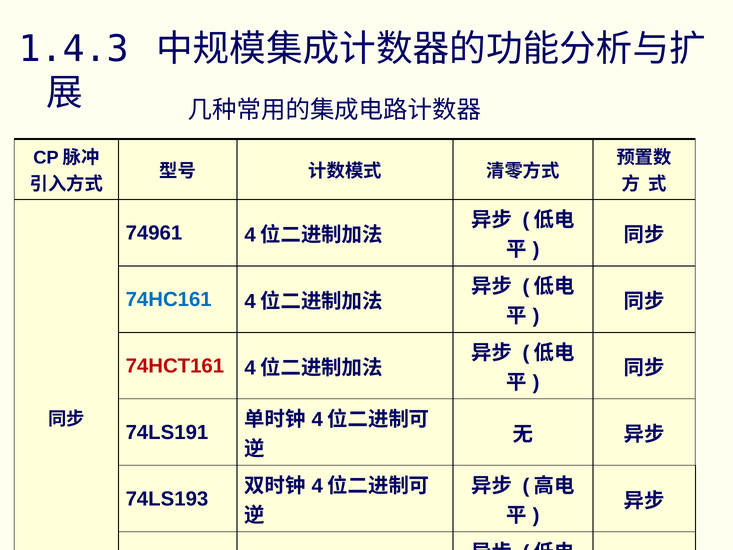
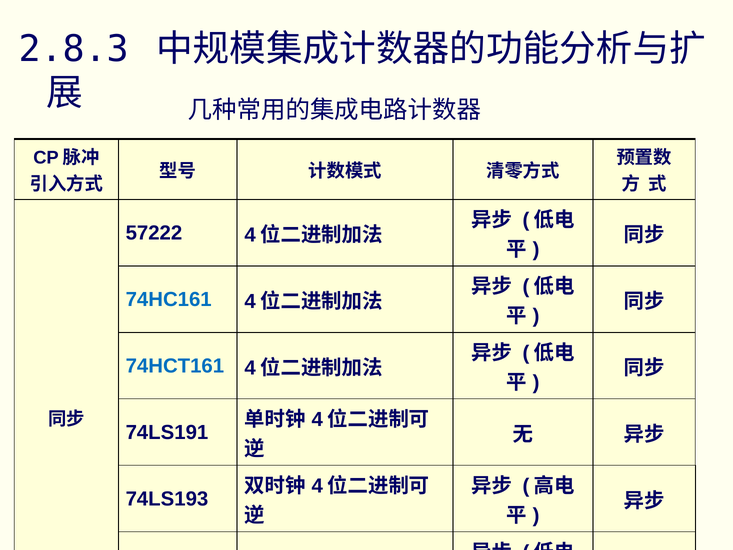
1.4.3: 1.4.3 -> 2.8.3
74961: 74961 -> 57222
74HCT161 colour: red -> blue
